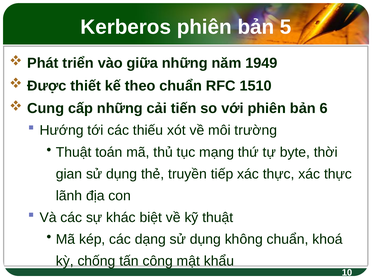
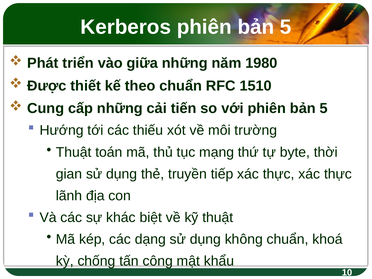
1949: 1949 -> 1980
với phiên bản 6: 6 -> 5
